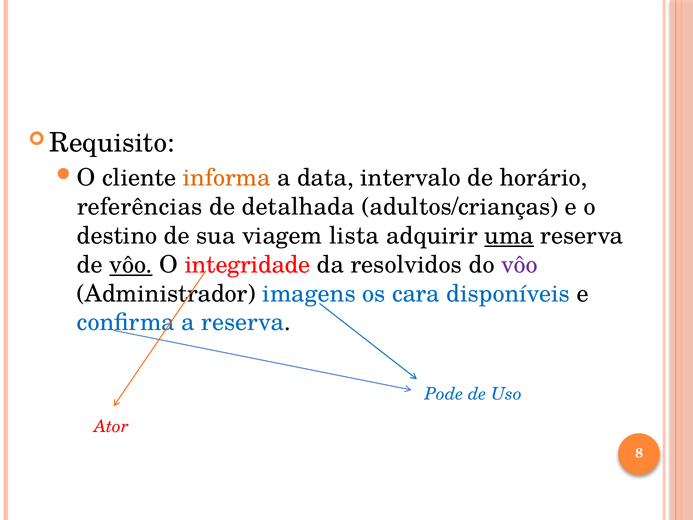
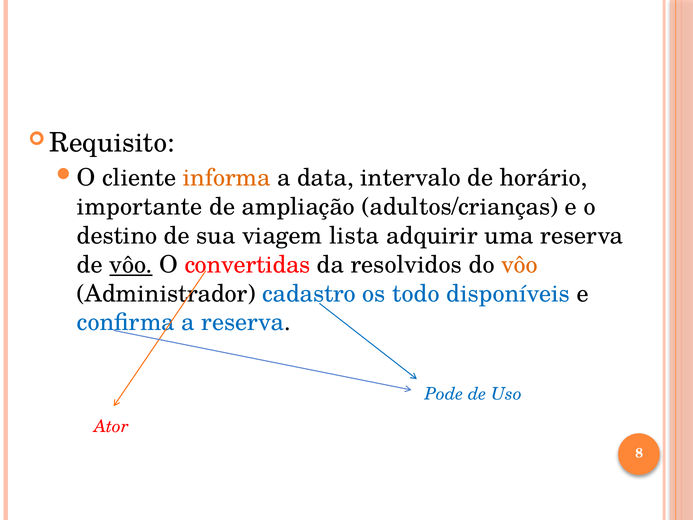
referências: referências -> importante
detalhada: detalhada -> ampliação
uma underline: present -> none
integridade: integridade -> convertidas
vôo at (519, 265) colour: purple -> orange
imagens: imagens -> cadastro
cara: cara -> todo
